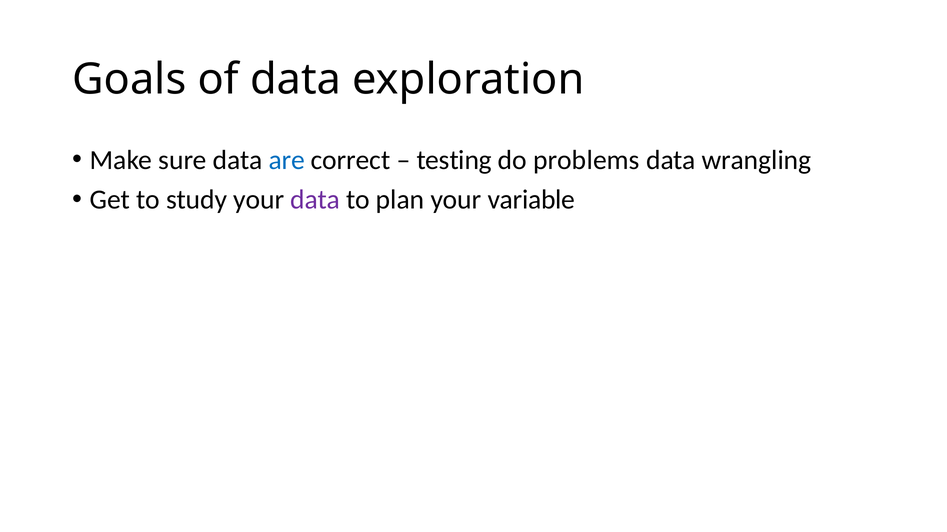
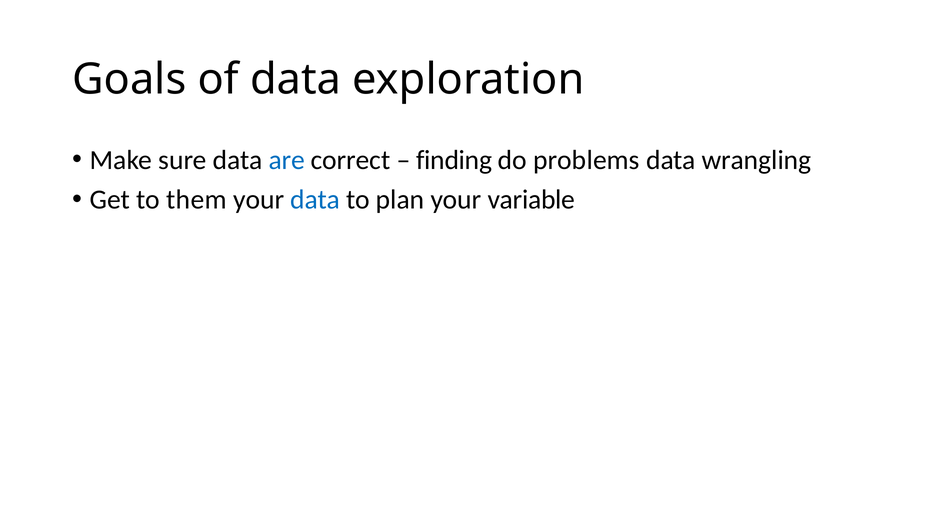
testing: testing -> finding
study: study -> them
data at (315, 200) colour: purple -> blue
